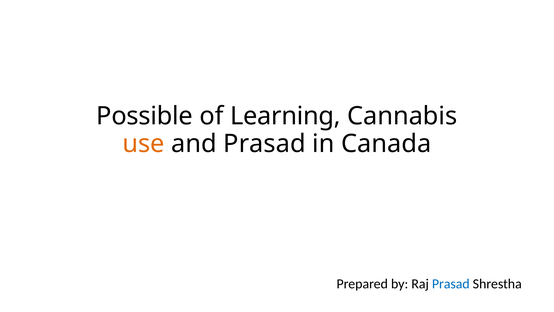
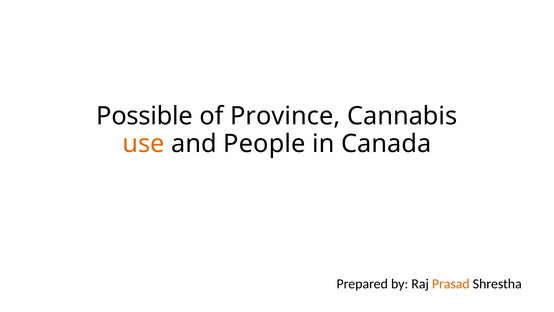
Learning: Learning -> Province
and Prasad: Prasad -> People
Prasad at (451, 283) colour: blue -> orange
